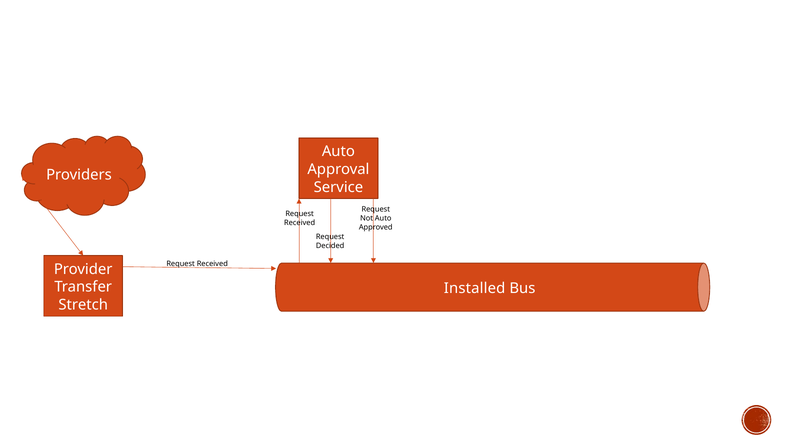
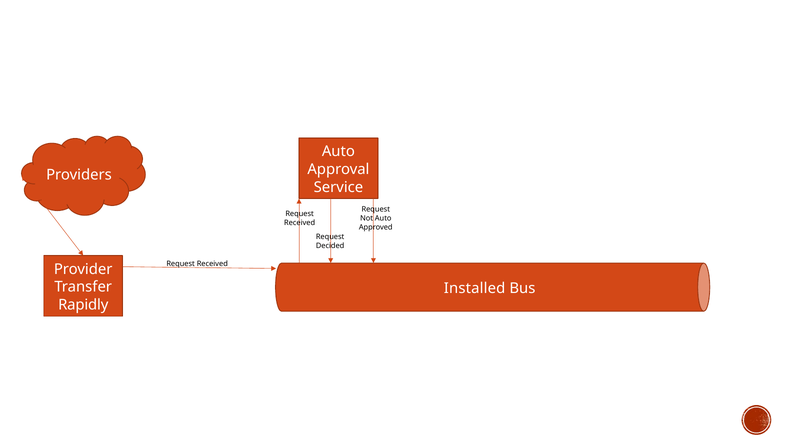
Stretch: Stretch -> Rapidly
